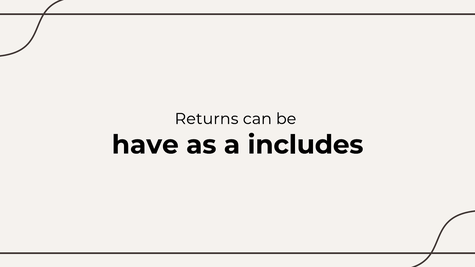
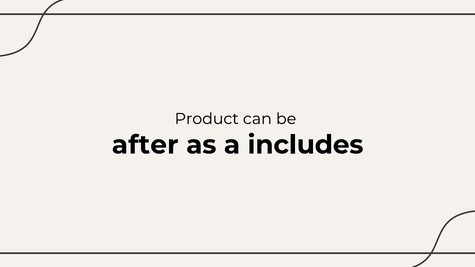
Returns: Returns -> Product
have: have -> after
